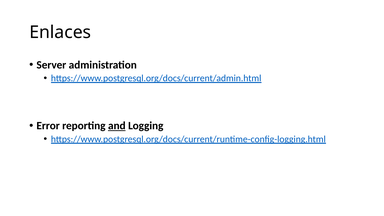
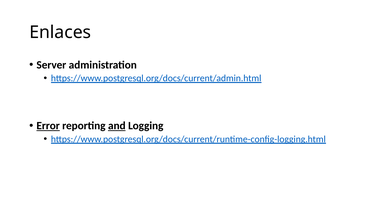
Error underline: none -> present
